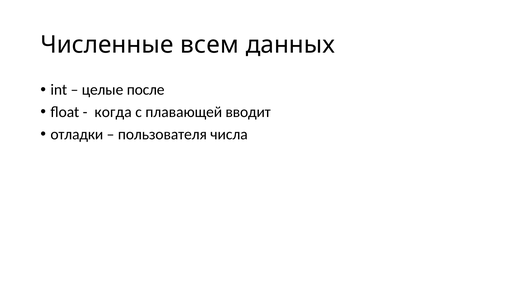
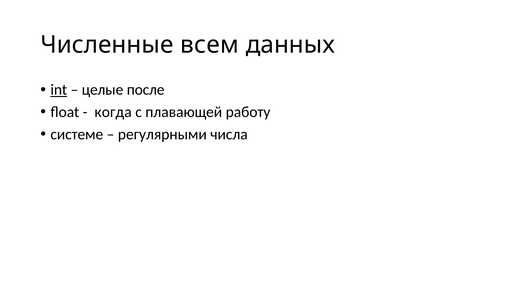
int underline: none -> present
вводит: вводит -> работу
отладки: отладки -> системе
пользователя: пользователя -> регулярными
